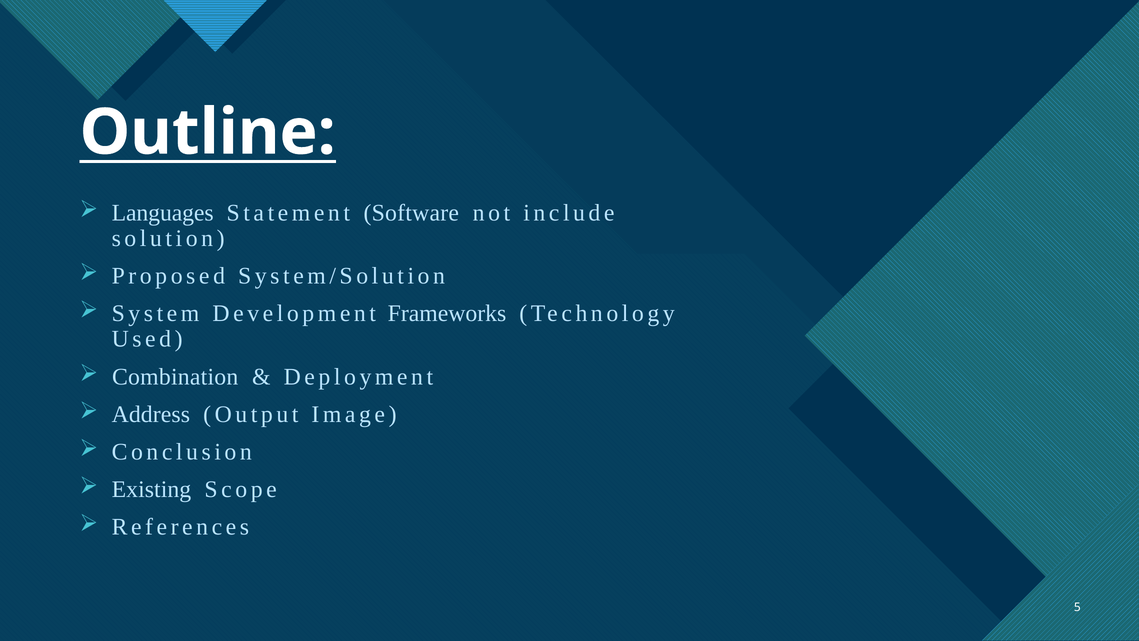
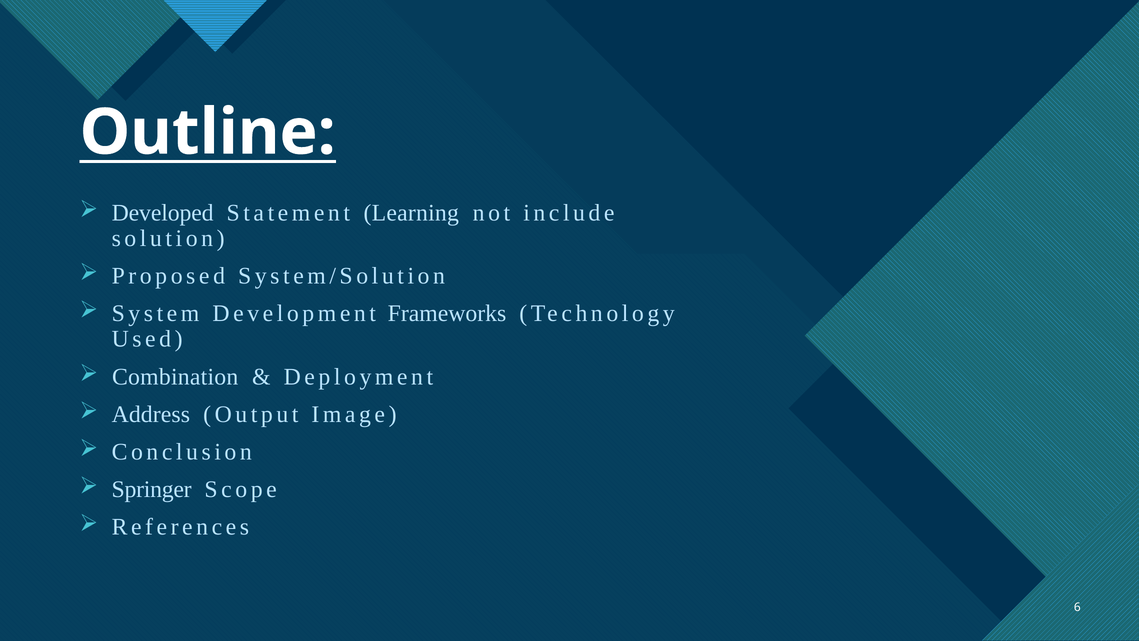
Languages: Languages -> Developed
Software: Software -> Learning
Existing: Existing -> Springer
5: 5 -> 6
